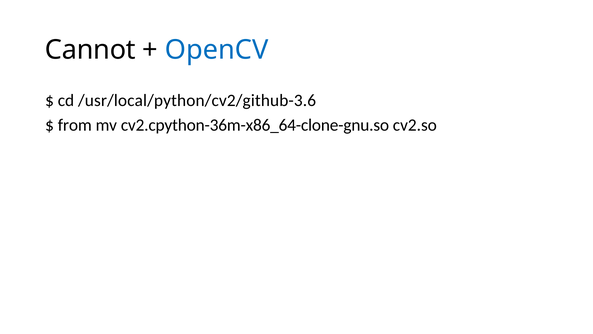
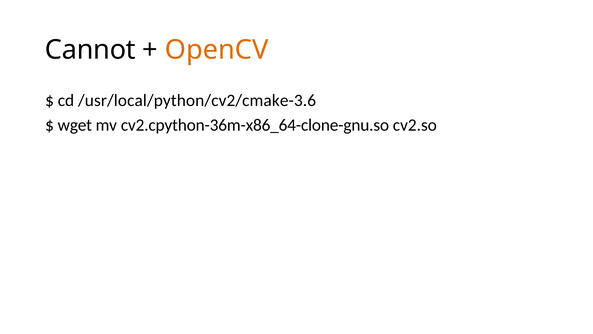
OpenCV colour: blue -> orange
/usr/local/python/cv2/github-3.6: /usr/local/python/cv2/github-3.6 -> /usr/local/python/cv2/cmake-3.6
from: from -> wget
